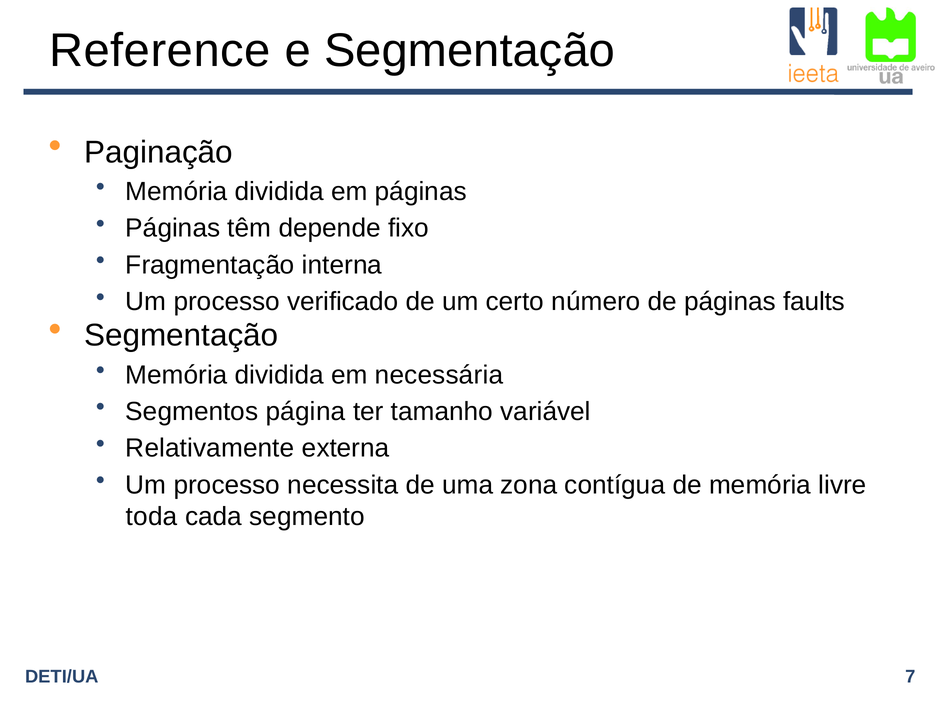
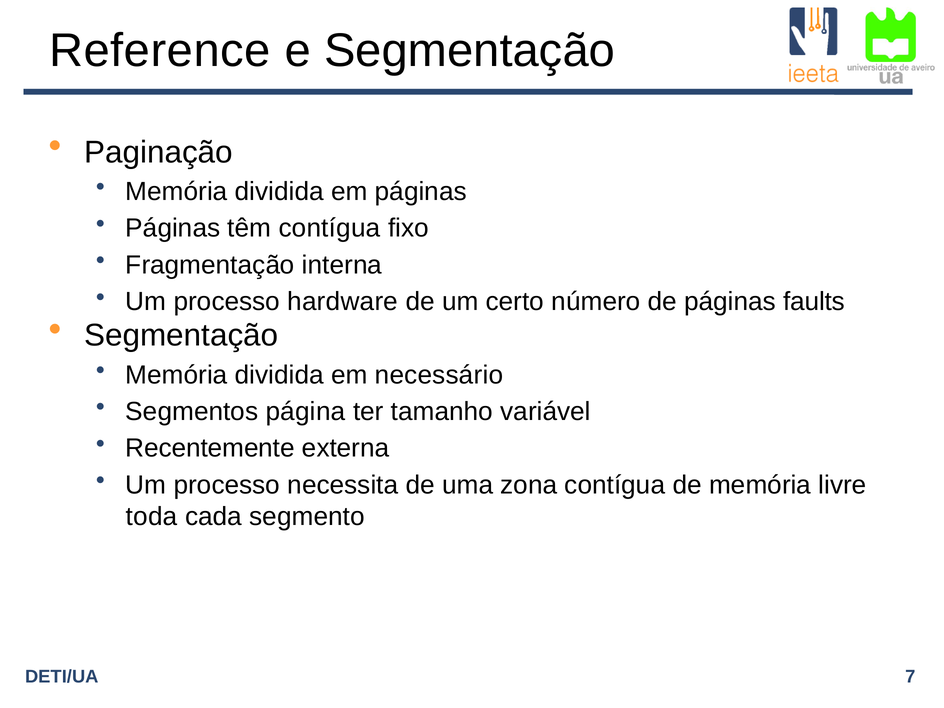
têm depende: depende -> contígua
verificado: verificado -> hardware
necessária: necessária -> necessário
Relativamente: Relativamente -> Recentemente
